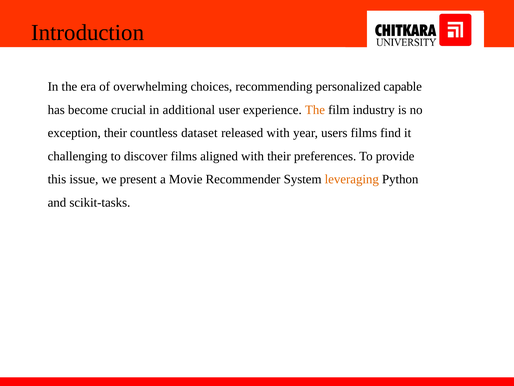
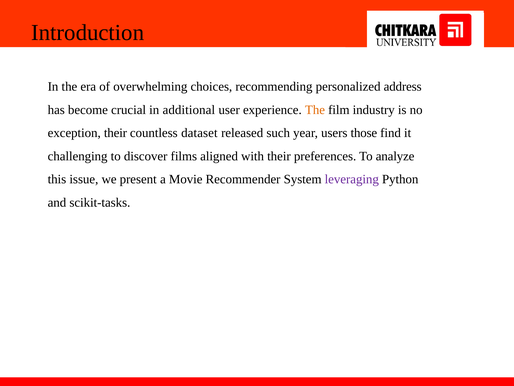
capable: capable -> address
released with: with -> such
users films: films -> those
provide: provide -> analyze
leveraging colour: orange -> purple
